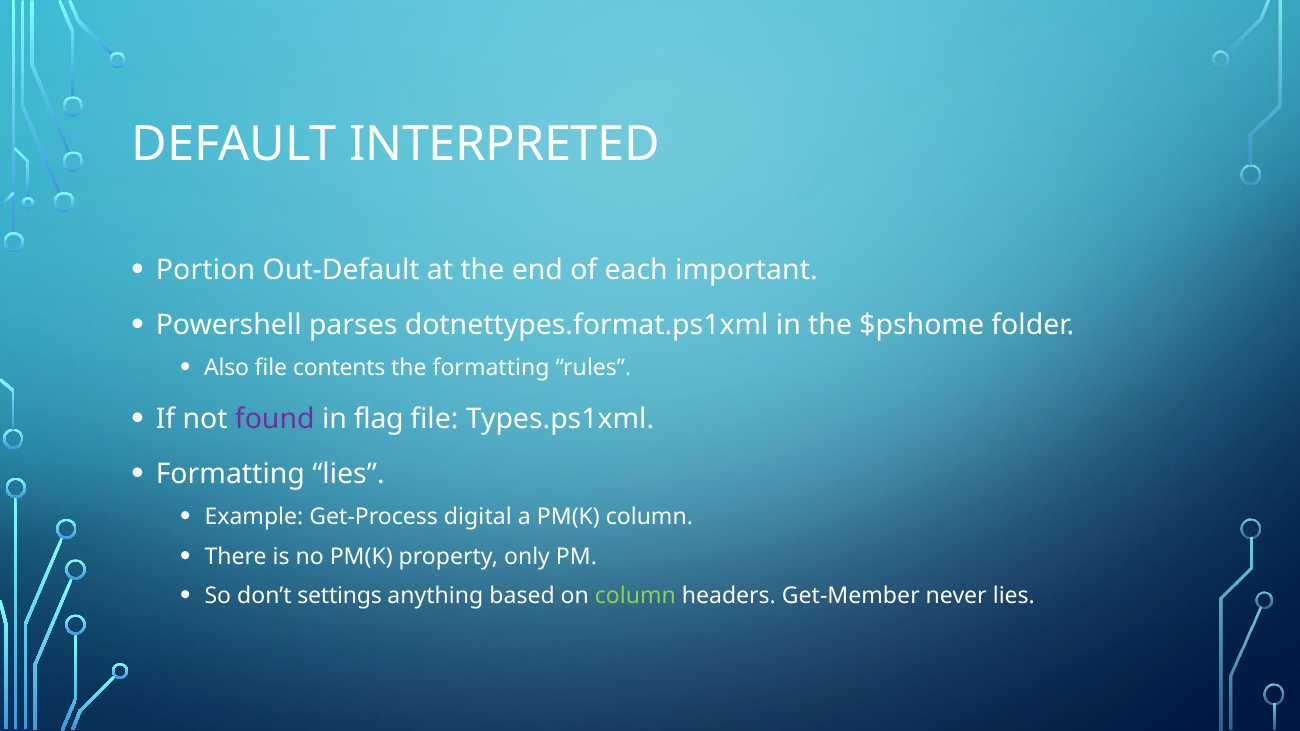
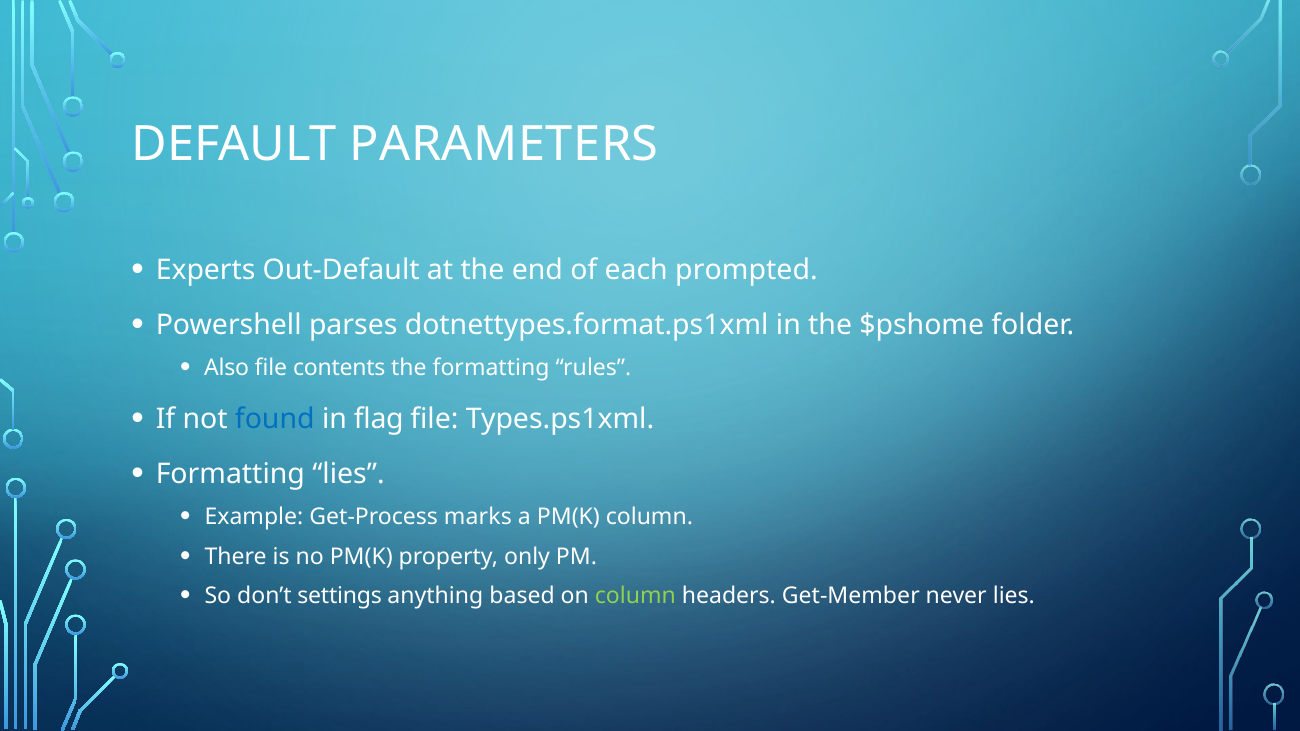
INTERPRETED: INTERPRETED -> PARAMETERS
Portion: Portion -> Experts
important: important -> prompted
found colour: purple -> blue
digital: digital -> marks
